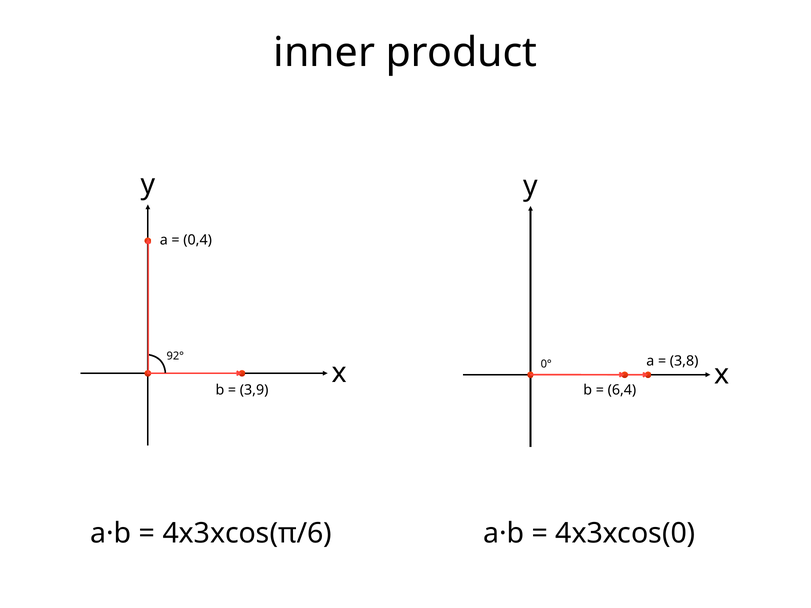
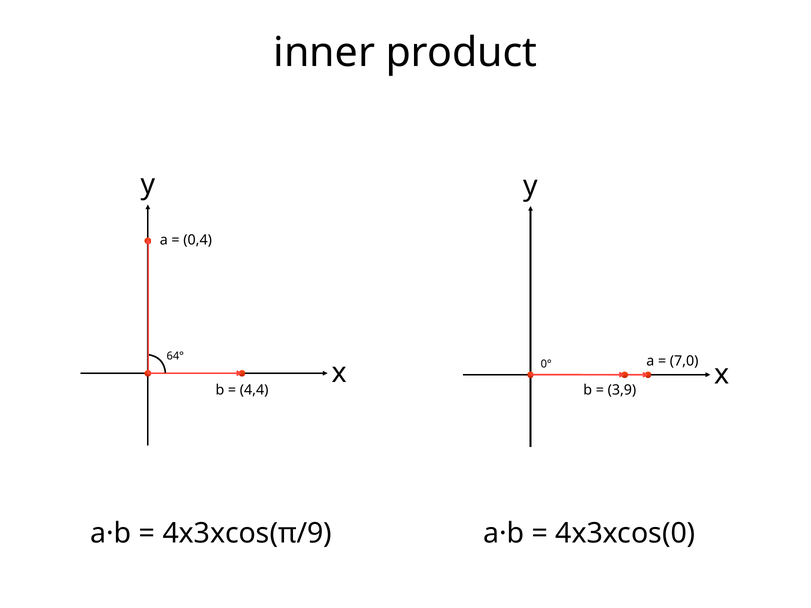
92°: 92° -> 64°
3,8: 3,8 -> 7,0
3,9: 3,9 -> 4,4
6,4: 6,4 -> 3,9
4x3xcos(π/6: 4x3xcos(π/6 -> 4x3xcos(π/9
